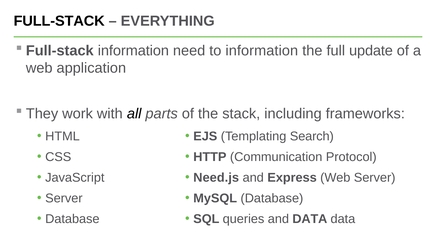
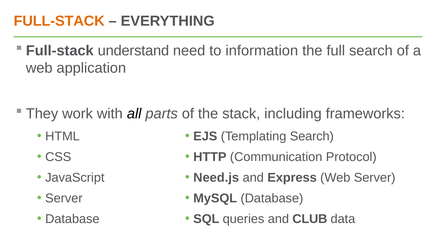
FULL-STACK colour: black -> orange
information at (133, 51): information -> understand
full update: update -> search
and DATA: DATA -> CLUB
